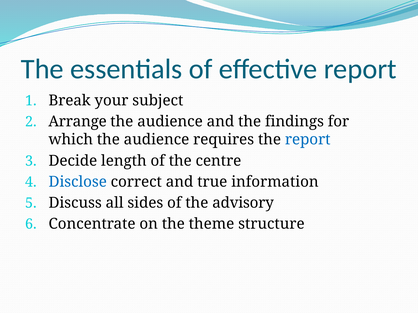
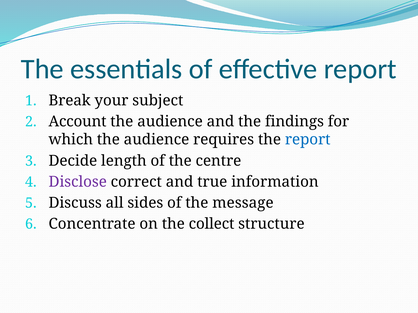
Arrange: Arrange -> Account
Disclose colour: blue -> purple
advisory: advisory -> message
theme: theme -> collect
